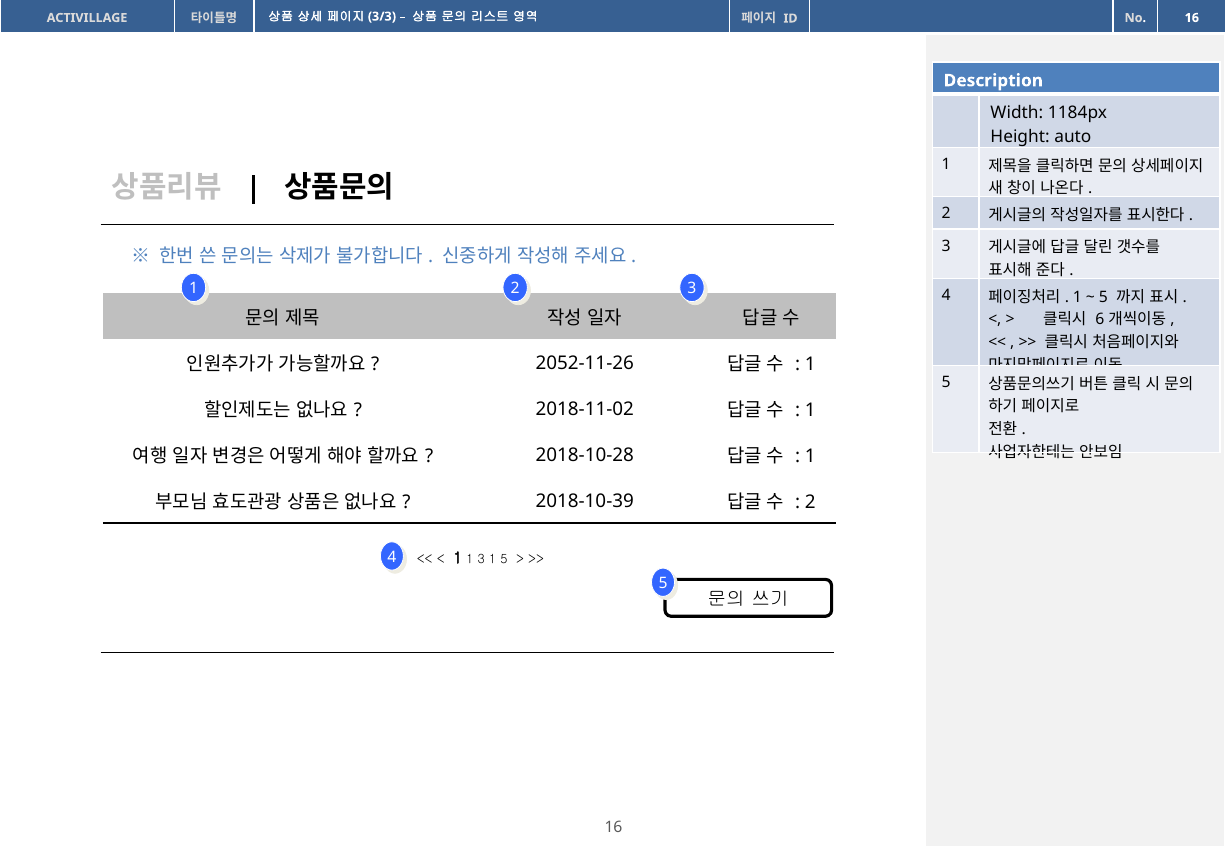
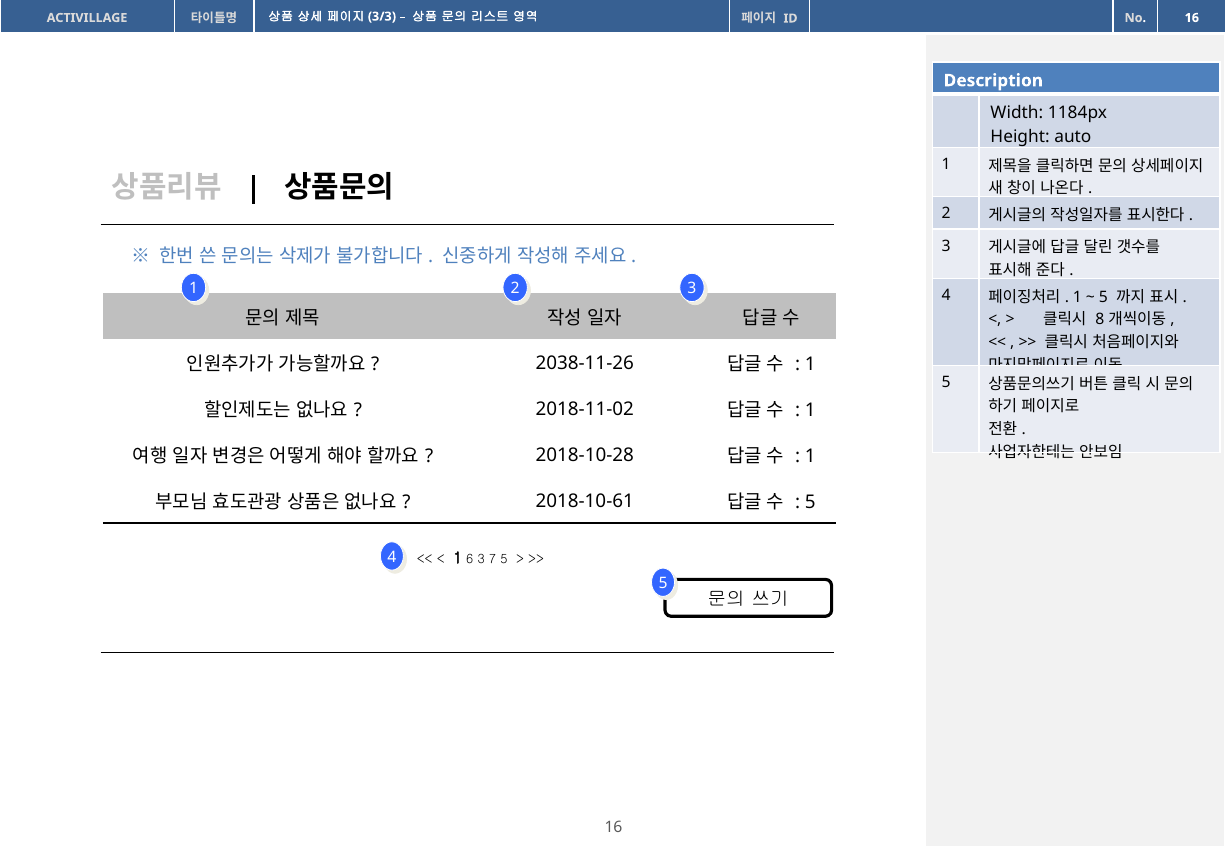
6: 6 -> 8
2052-11-26: 2052-11-26 -> 2038-11-26
2018-10-39: 2018-10-39 -> 2018-10-61
2 at (810, 502): 2 -> 5
1 at (470, 559): 1 -> 6
3 1: 1 -> 7
